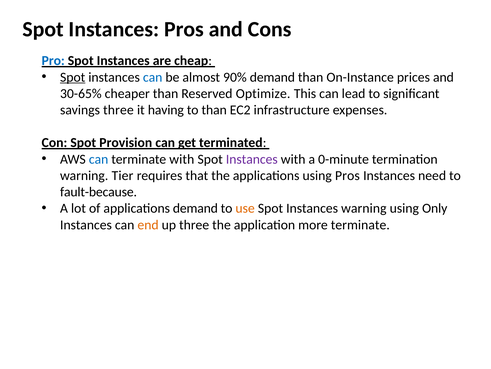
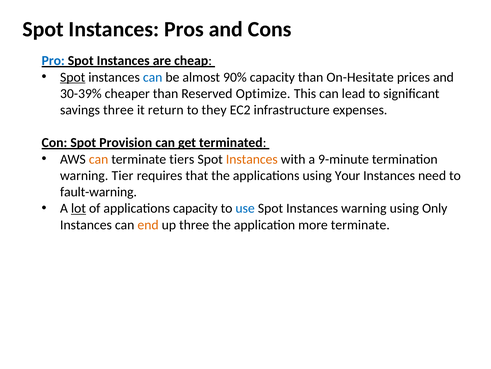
90% demand: demand -> capacity
On-Instance: On-Instance -> On-Hesitate
30-65%: 30-65% -> 30-39%
having: having -> return
to than: than -> they
can at (99, 159) colour: blue -> orange
terminate with: with -> tiers
Instances at (252, 159) colour: purple -> orange
0-minute: 0-minute -> 9-minute
using Pros: Pros -> Your
fault-because: fault-because -> fault-warning
lot underline: none -> present
applications demand: demand -> capacity
use colour: orange -> blue
